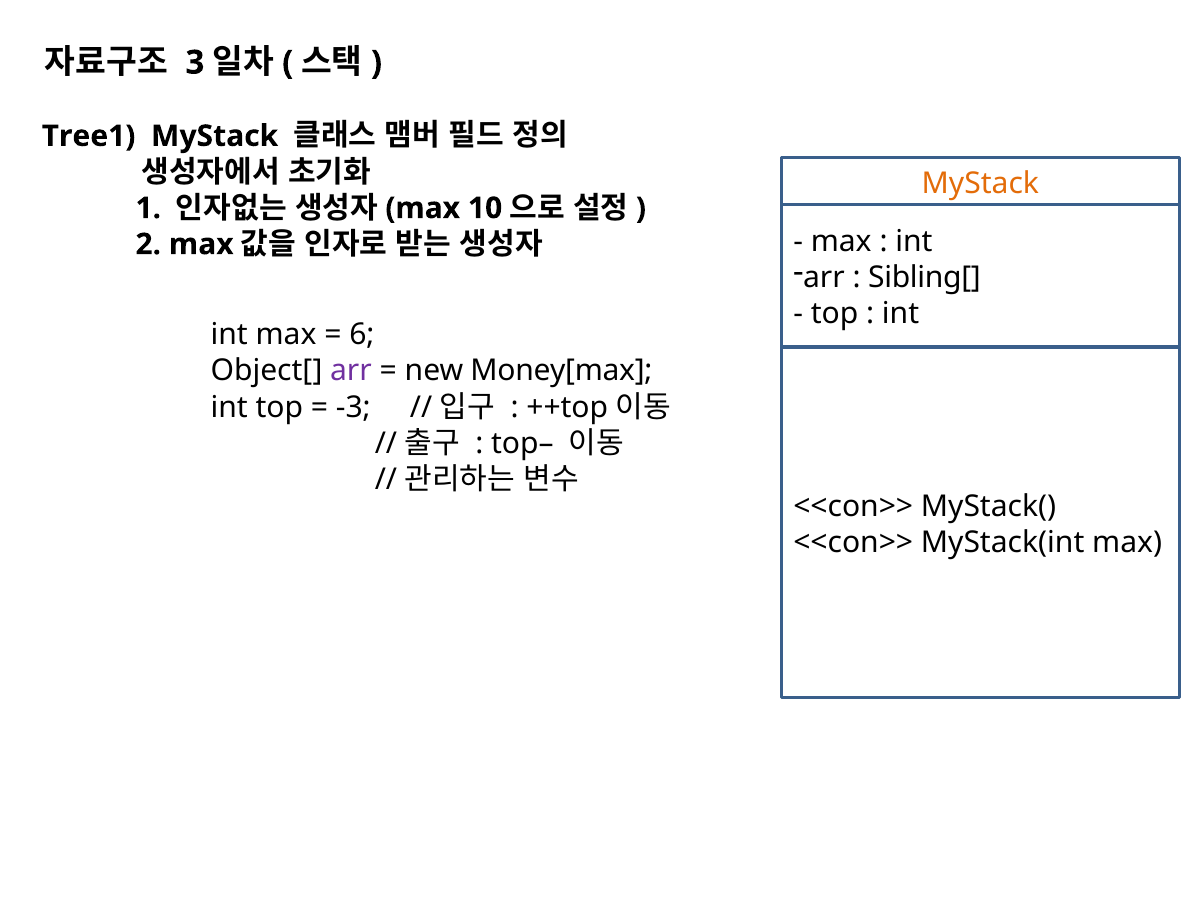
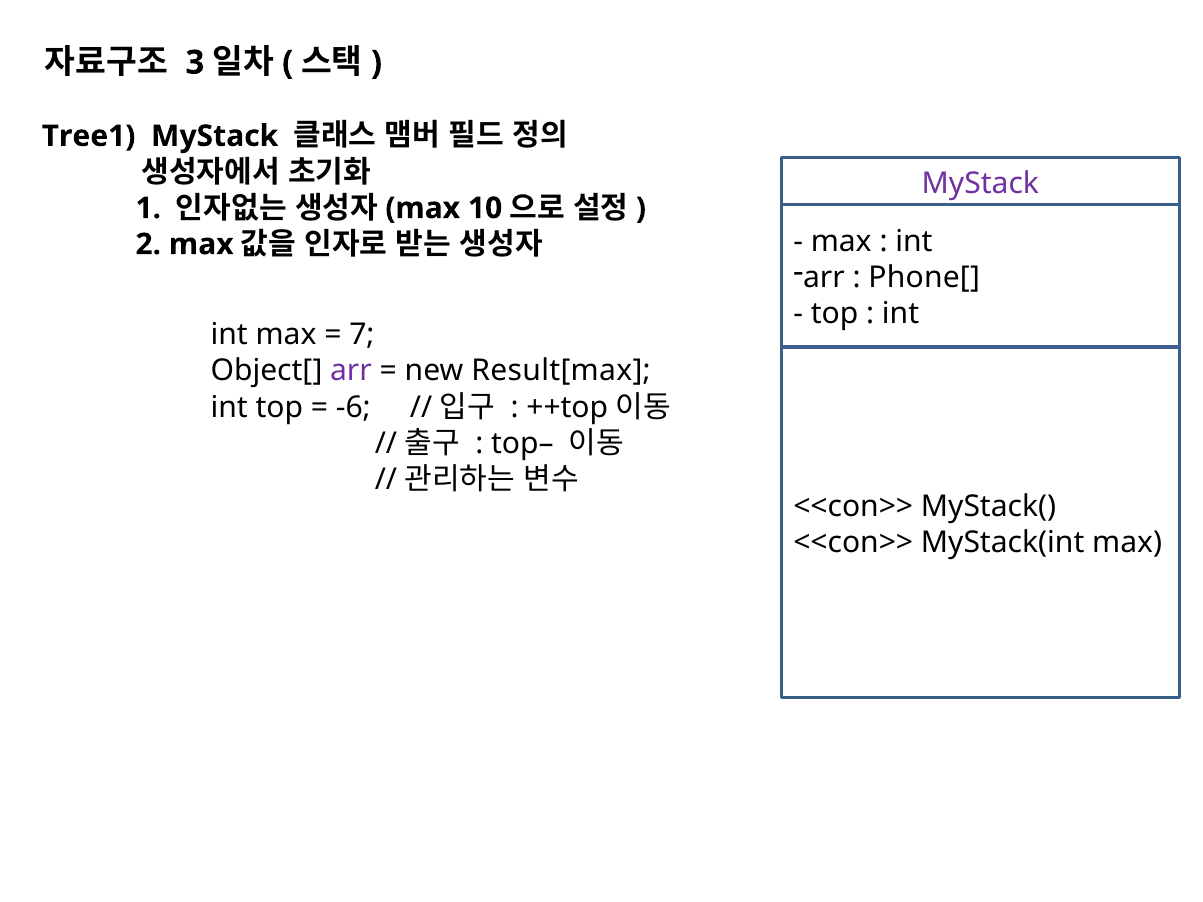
MyStack at (980, 183) colour: orange -> purple
Sibling[: Sibling[ -> Phone[
6: 6 -> 7
Money[max: Money[max -> Result[max
-3: -3 -> -6
